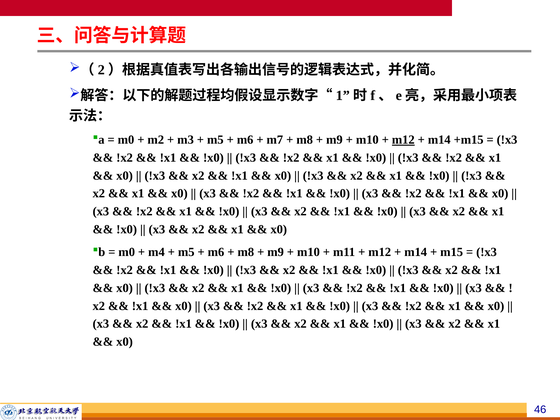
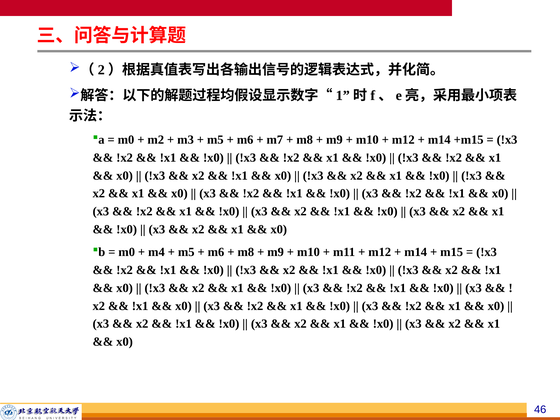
m12 at (403, 140) underline: present -> none
